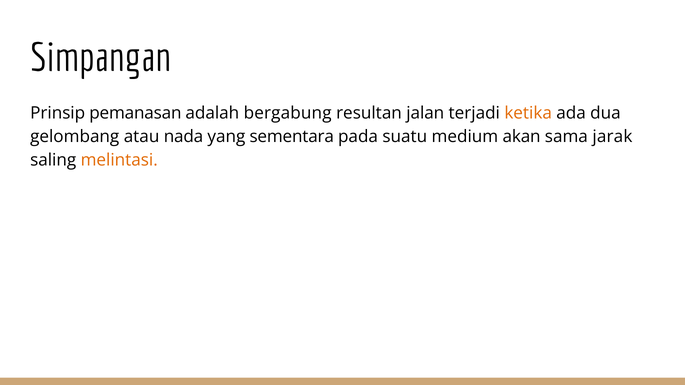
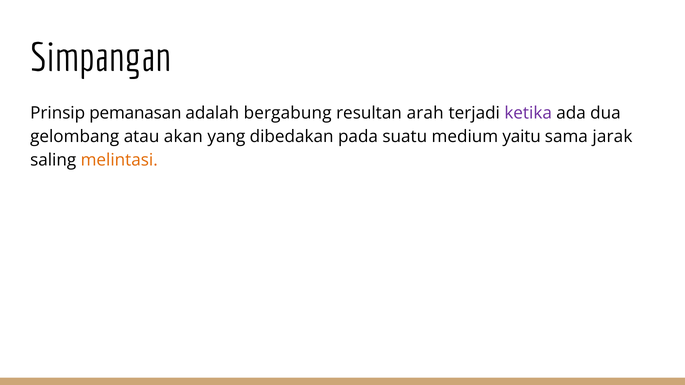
jalan: jalan -> arah
ketika colour: orange -> purple
nada: nada -> akan
sementara: sementara -> dibedakan
akan: akan -> yaitu
